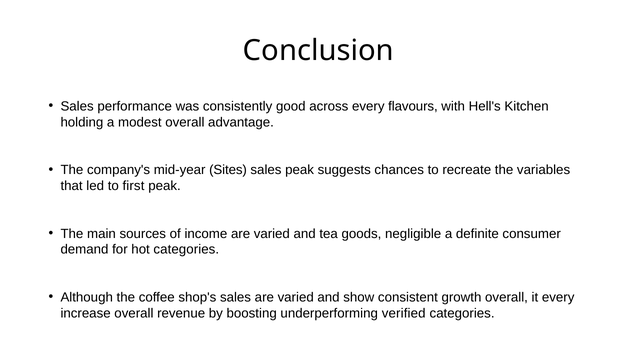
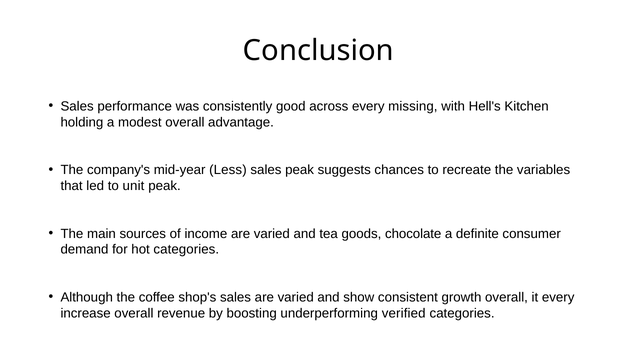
flavours: flavours -> missing
Sites: Sites -> Less
first: first -> unit
negligible: negligible -> chocolate
